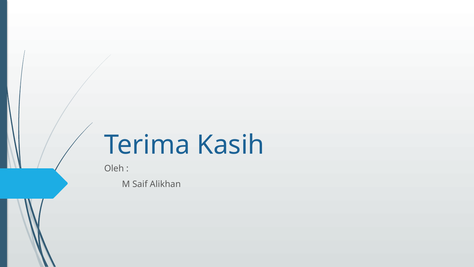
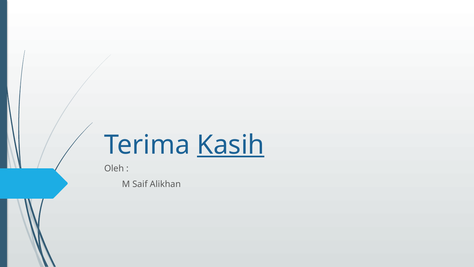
Kasih underline: none -> present
